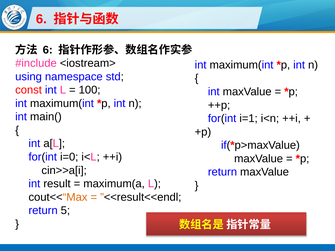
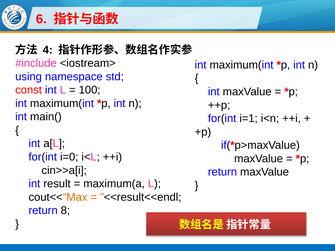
6 at (48, 50): 6 -> 4
5: 5 -> 8
